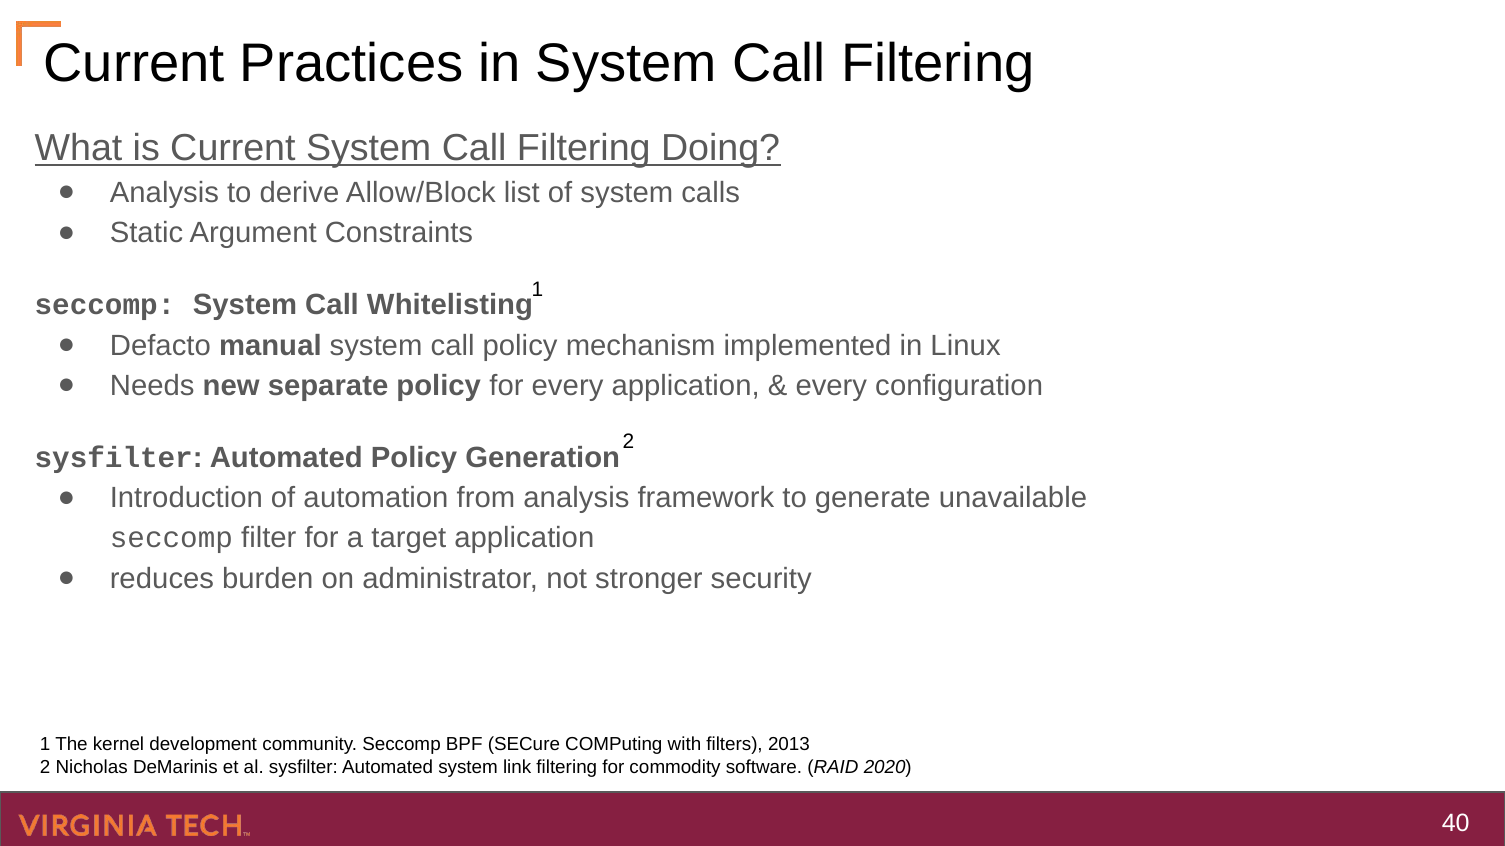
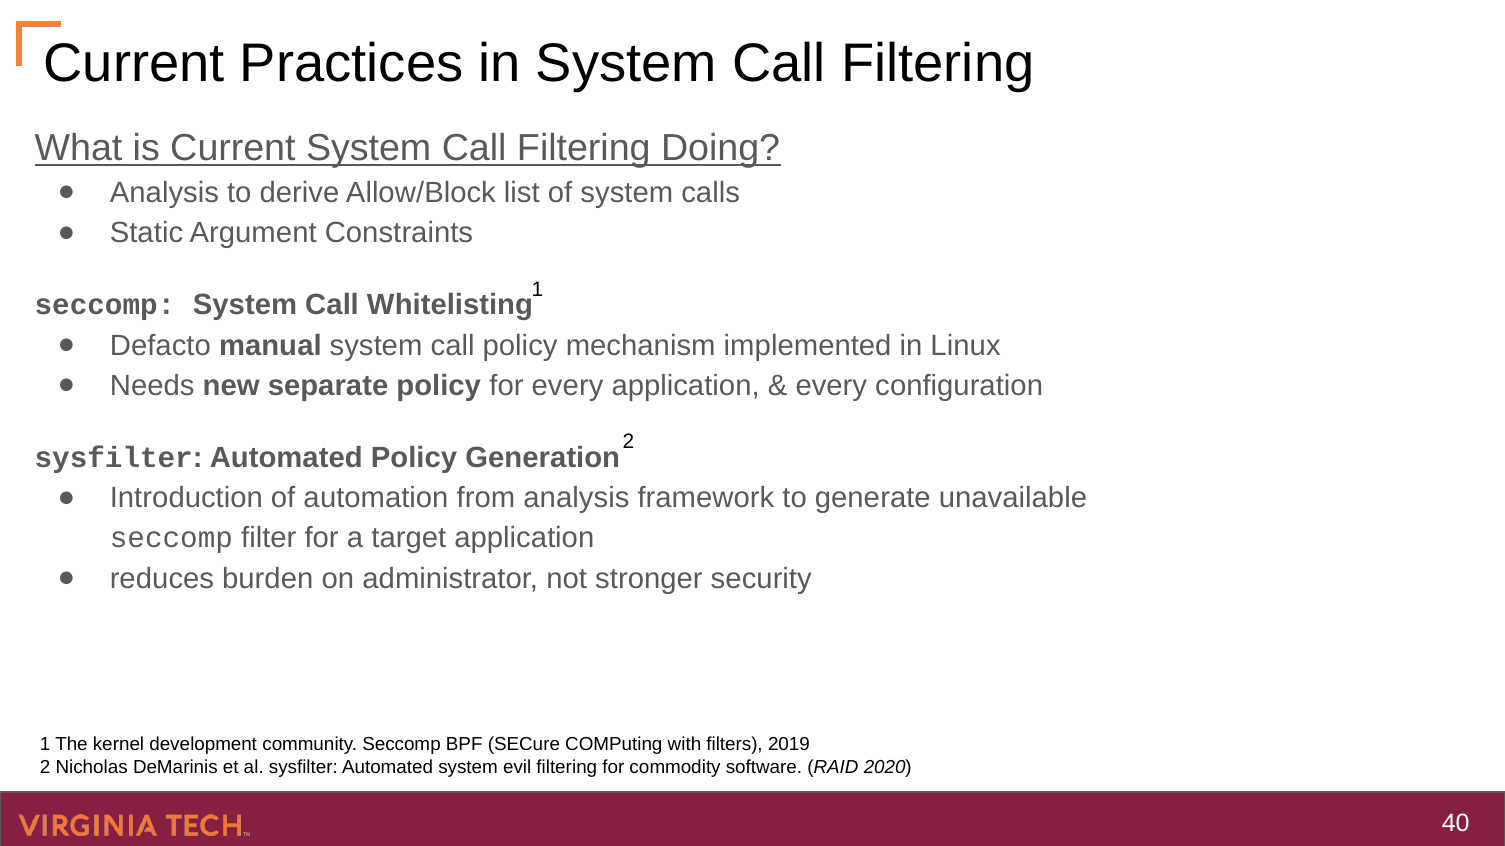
2013: 2013 -> 2019
link: link -> evil
